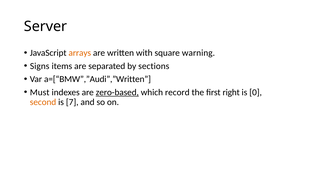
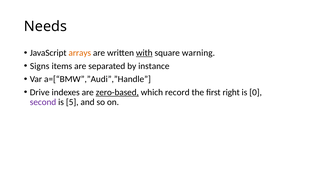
Server: Server -> Needs
with underline: none -> present
sections: sections -> instance
a=[“BMW”,”Audi”,”Written: a=[“BMW”,”Audi”,”Written -> a=[“BMW”,”Audi”,”Handle
Must: Must -> Drive
second colour: orange -> purple
7: 7 -> 5
